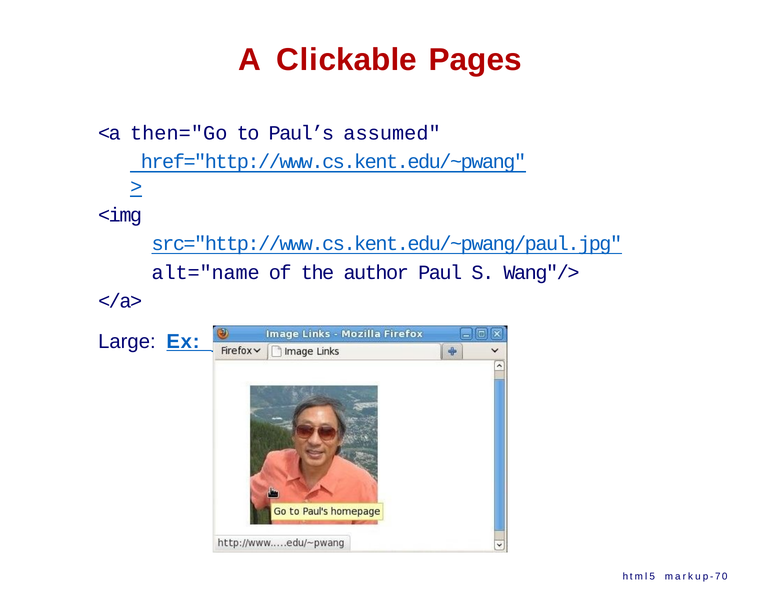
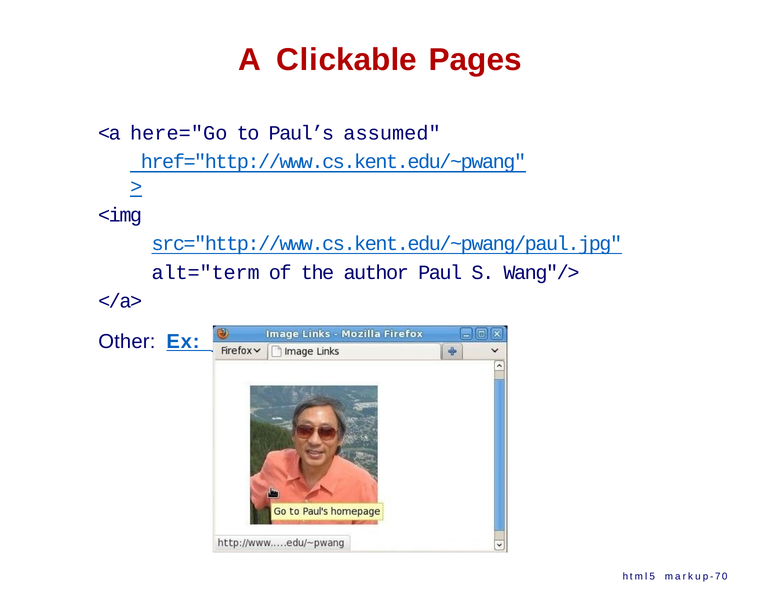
then="Go: then="Go -> here="Go
alt="name: alt="name -> alt="term
Large: Large -> Other
